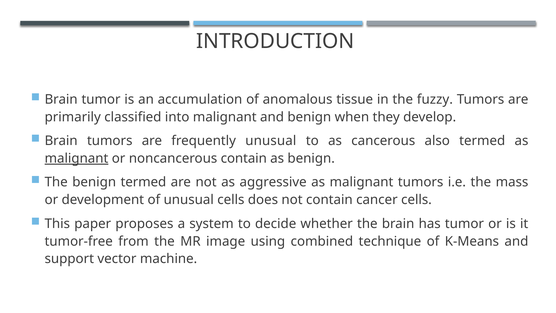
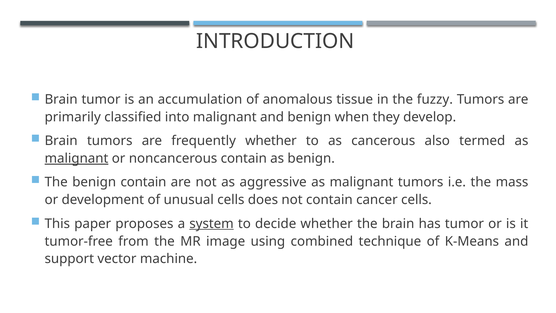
frequently unusual: unusual -> whether
benign termed: termed -> contain
system underline: none -> present
